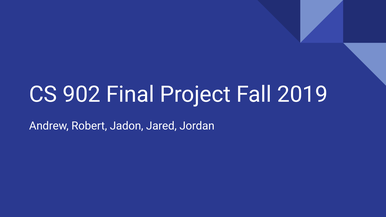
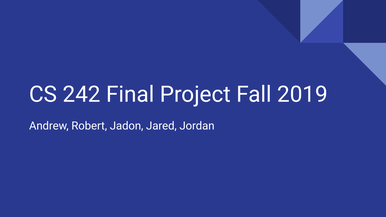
902: 902 -> 242
